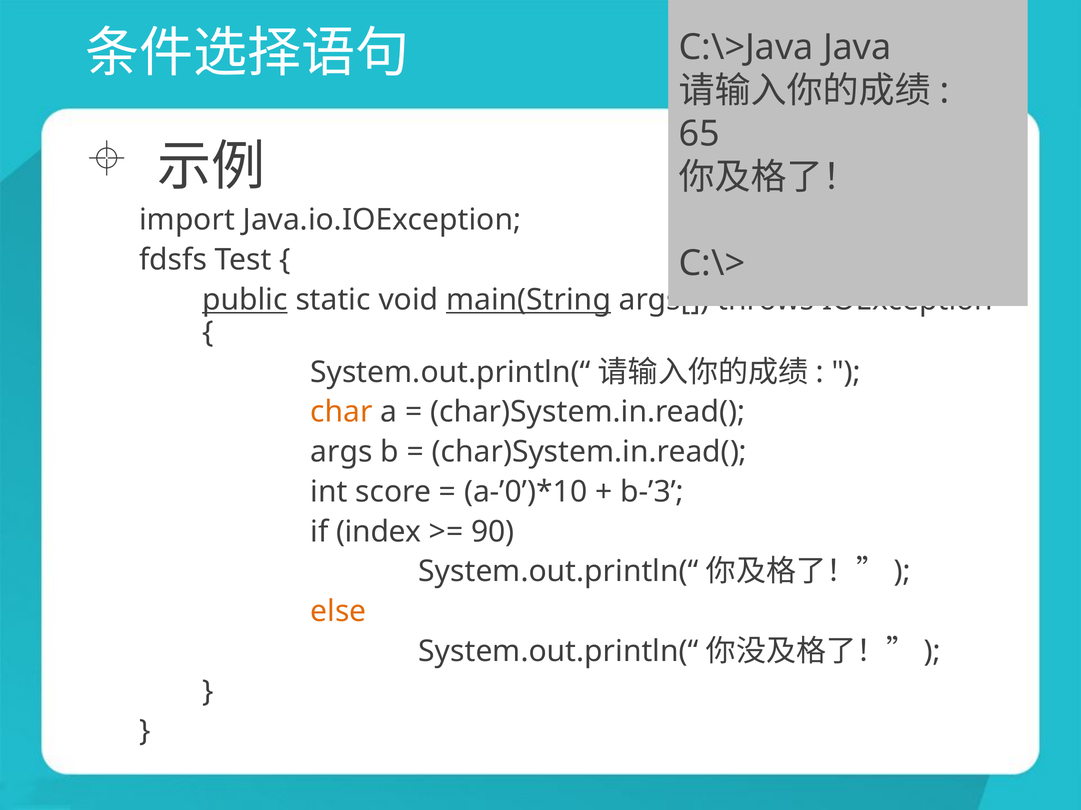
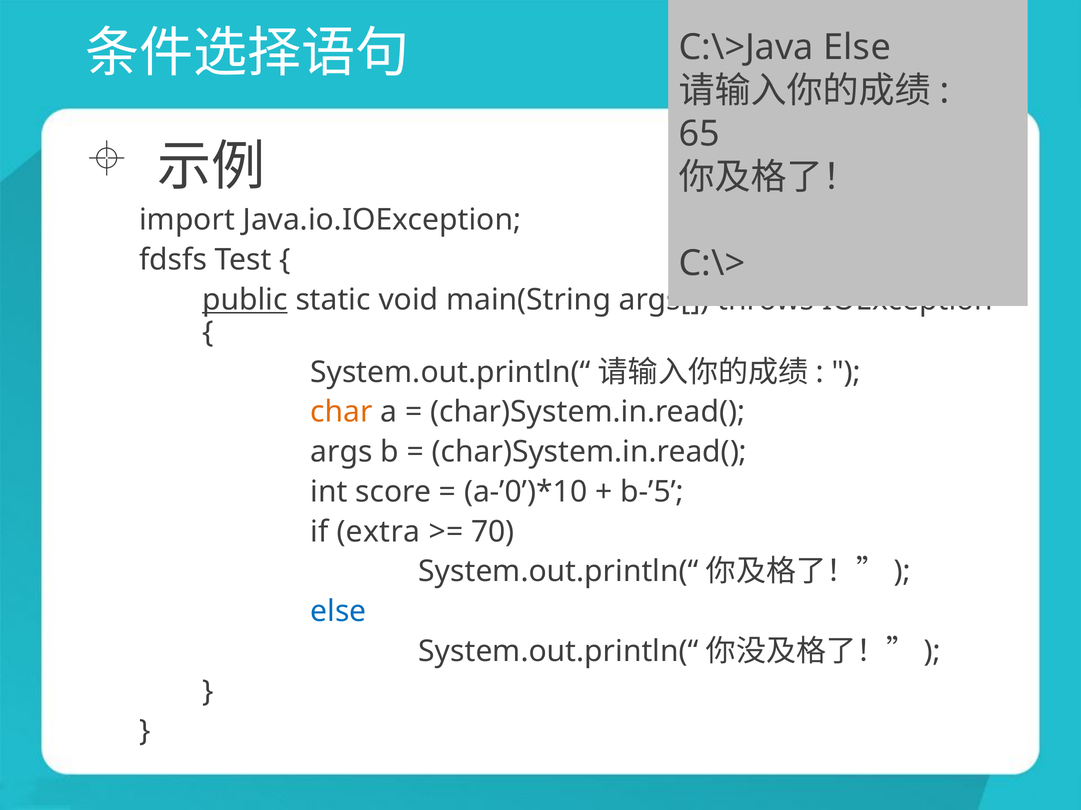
C:\>Java Java: Java -> Else
main(String underline: present -> none
b-’3: b-’3 -> b-’5
index: index -> extra
90: 90 -> 70
else at (338, 612) colour: orange -> blue
